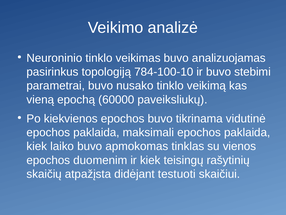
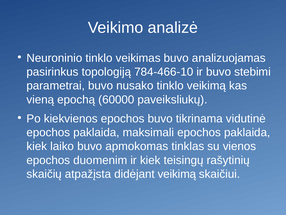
784-100-10: 784-100-10 -> 784-466-10
didėjant testuoti: testuoti -> veikimą
